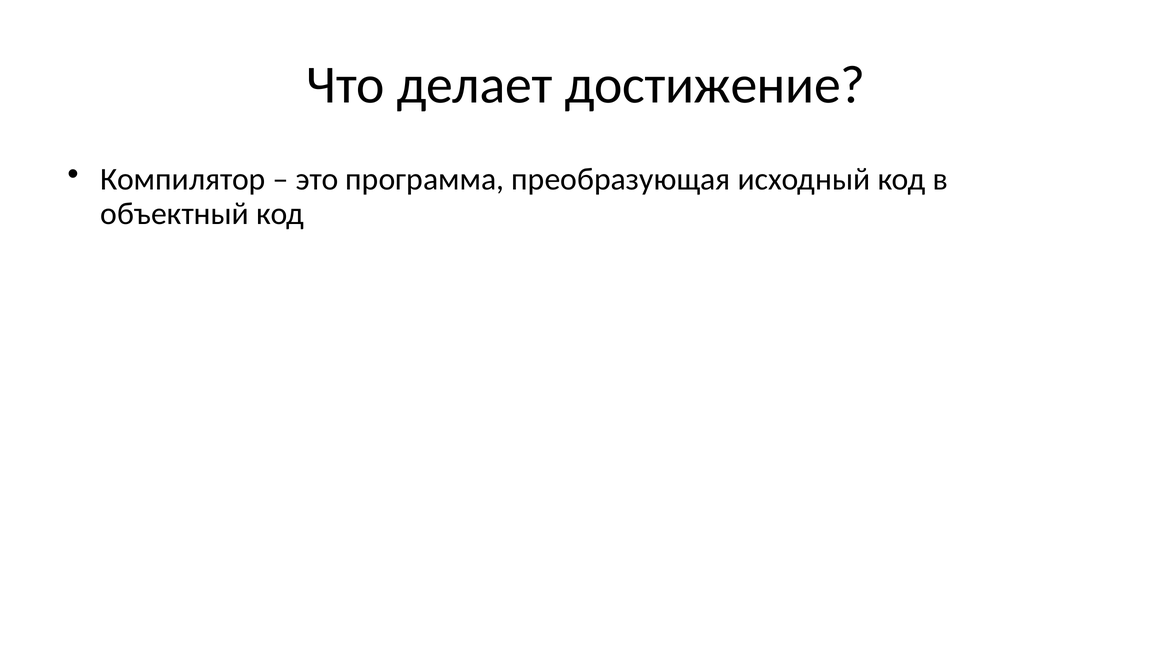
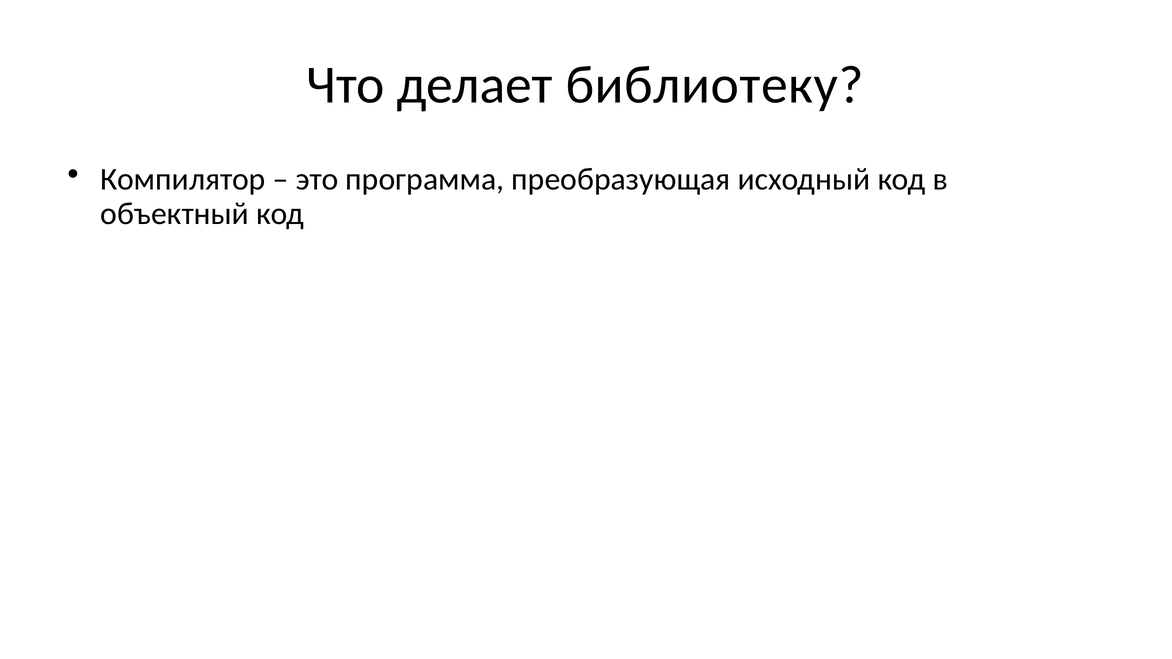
достижение: достижение -> библиотеку
